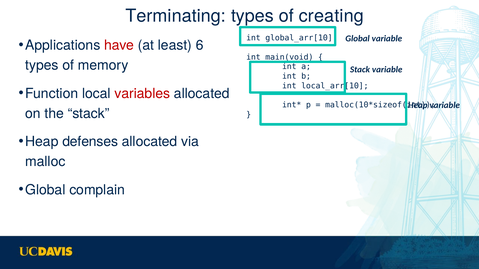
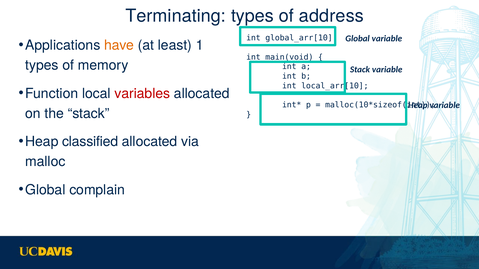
creating: creating -> address
have colour: red -> orange
6: 6 -> 1
defenses: defenses -> classified
